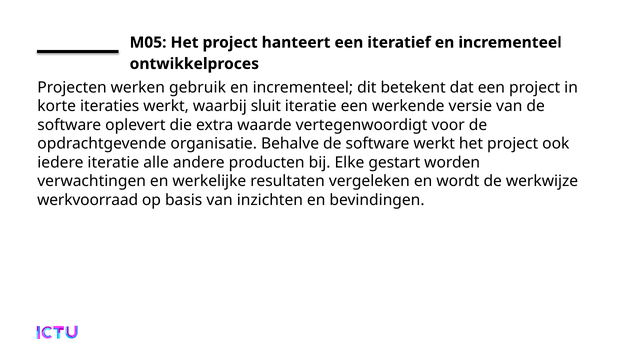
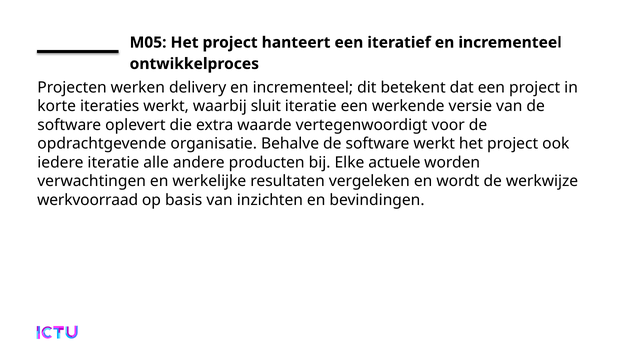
gebruik: gebruik -> delivery
gestart: gestart -> actuele
